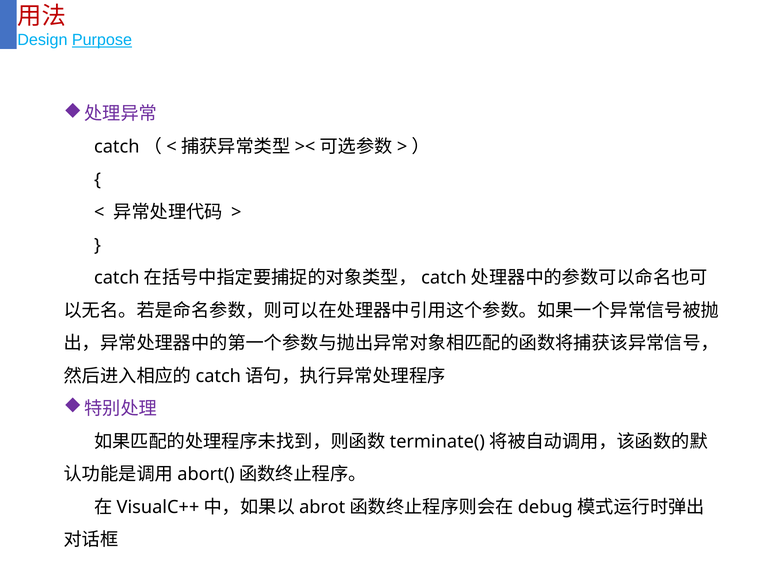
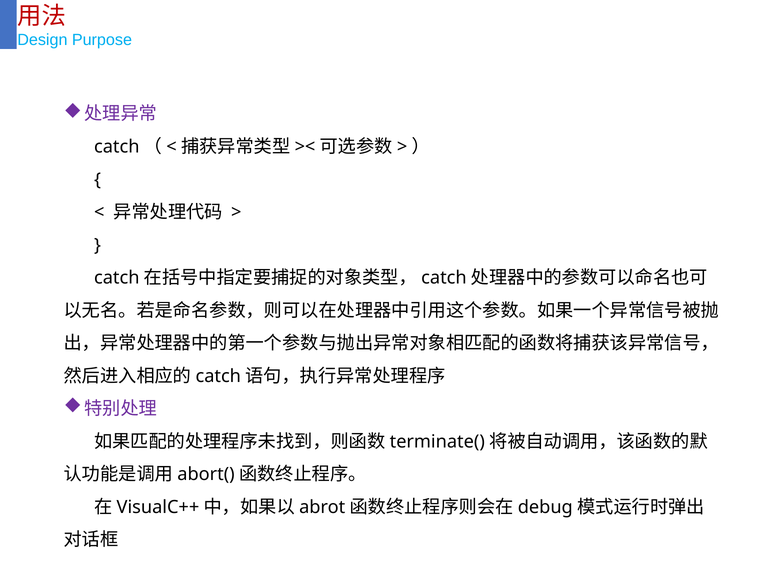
Purpose underline: present -> none
